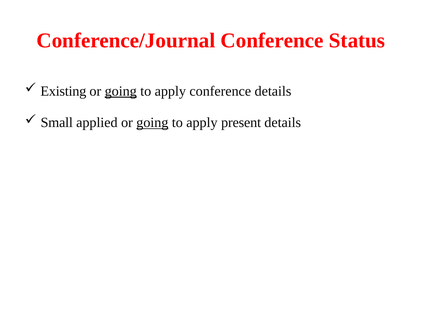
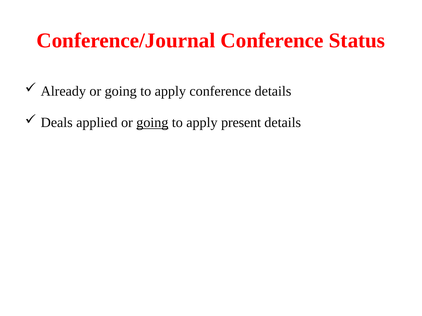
Existing: Existing -> Already
going at (121, 91) underline: present -> none
Small: Small -> Deals
